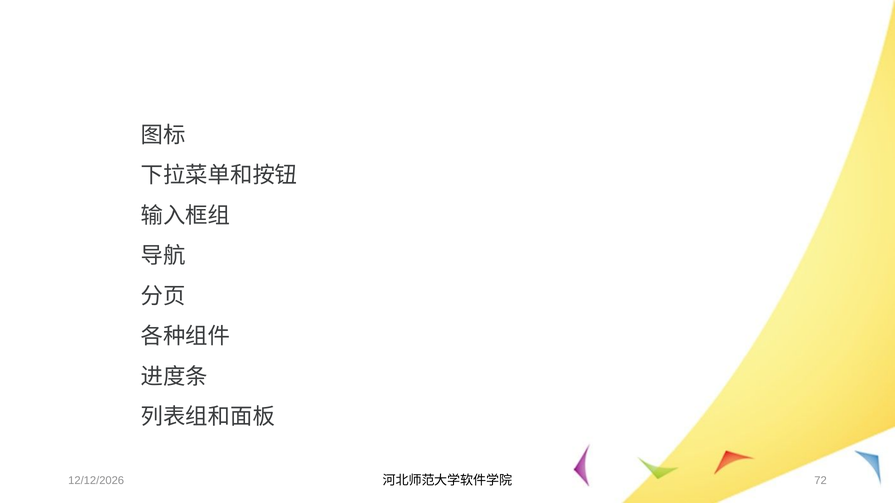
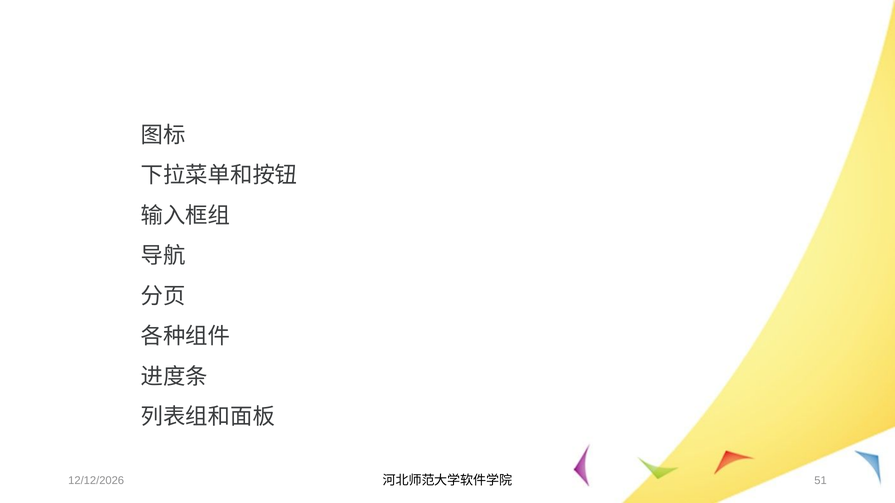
72: 72 -> 51
